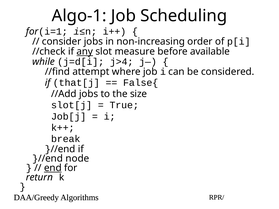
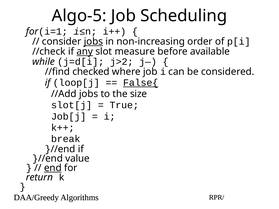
Algo-1: Algo-1 -> Algo-5
jobs at (93, 42) underline: none -> present
j>4: j>4 -> j>2
attempt: attempt -> checked
that[j: that[j -> loop[j
False{ underline: none -> present
node: node -> value
